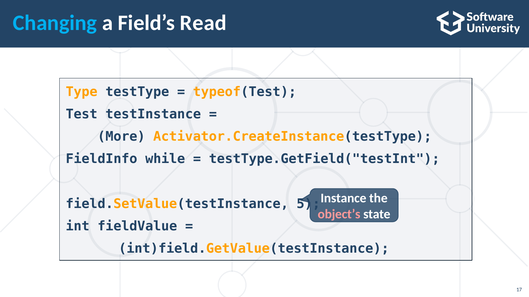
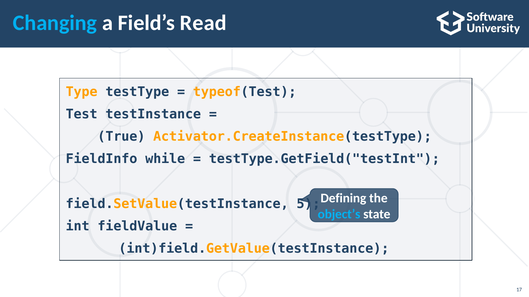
More: More -> True
Instance: Instance -> Defining
object’s colour: pink -> light blue
